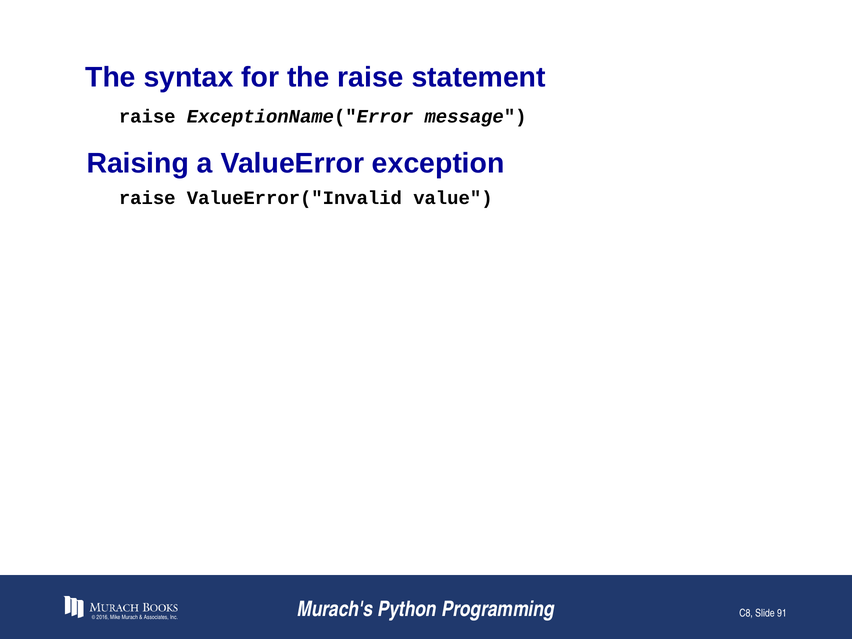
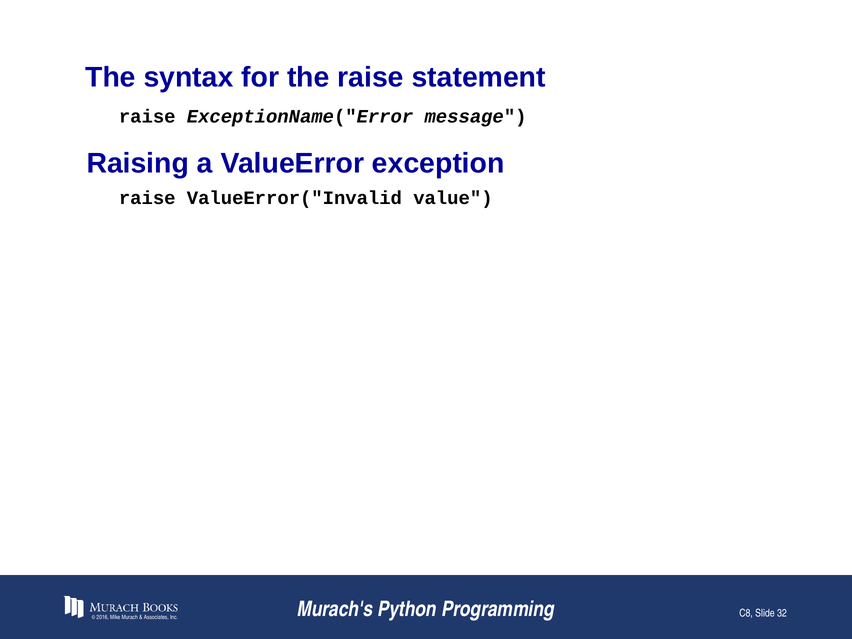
91: 91 -> 32
